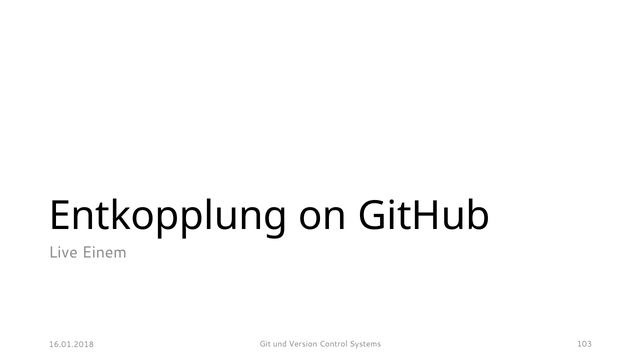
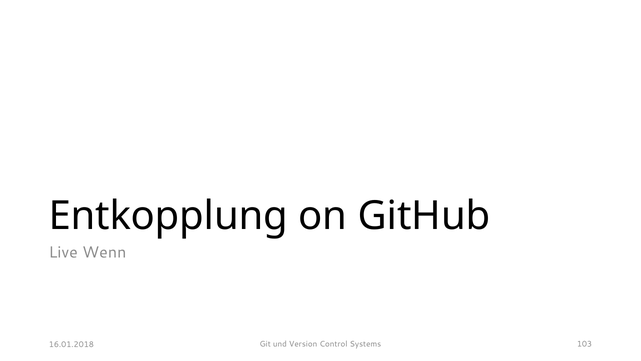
Einem: Einem -> Wenn
